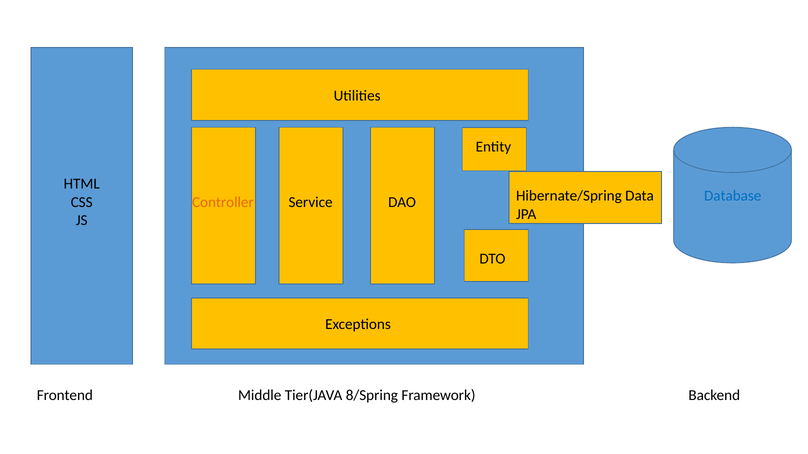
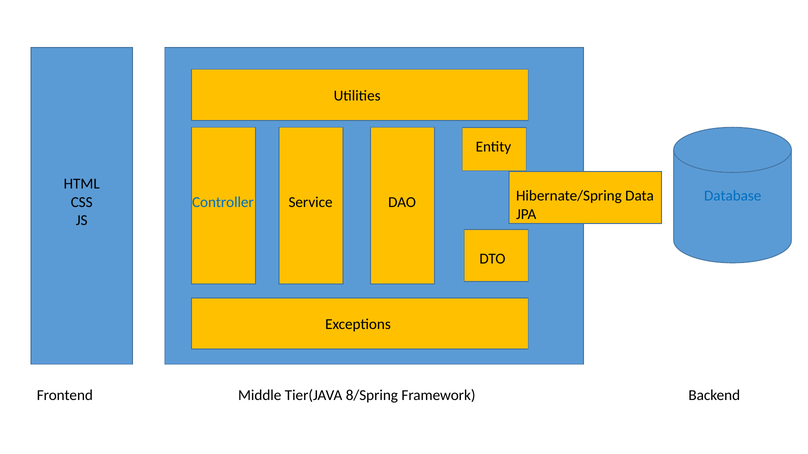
Controller colour: orange -> blue
